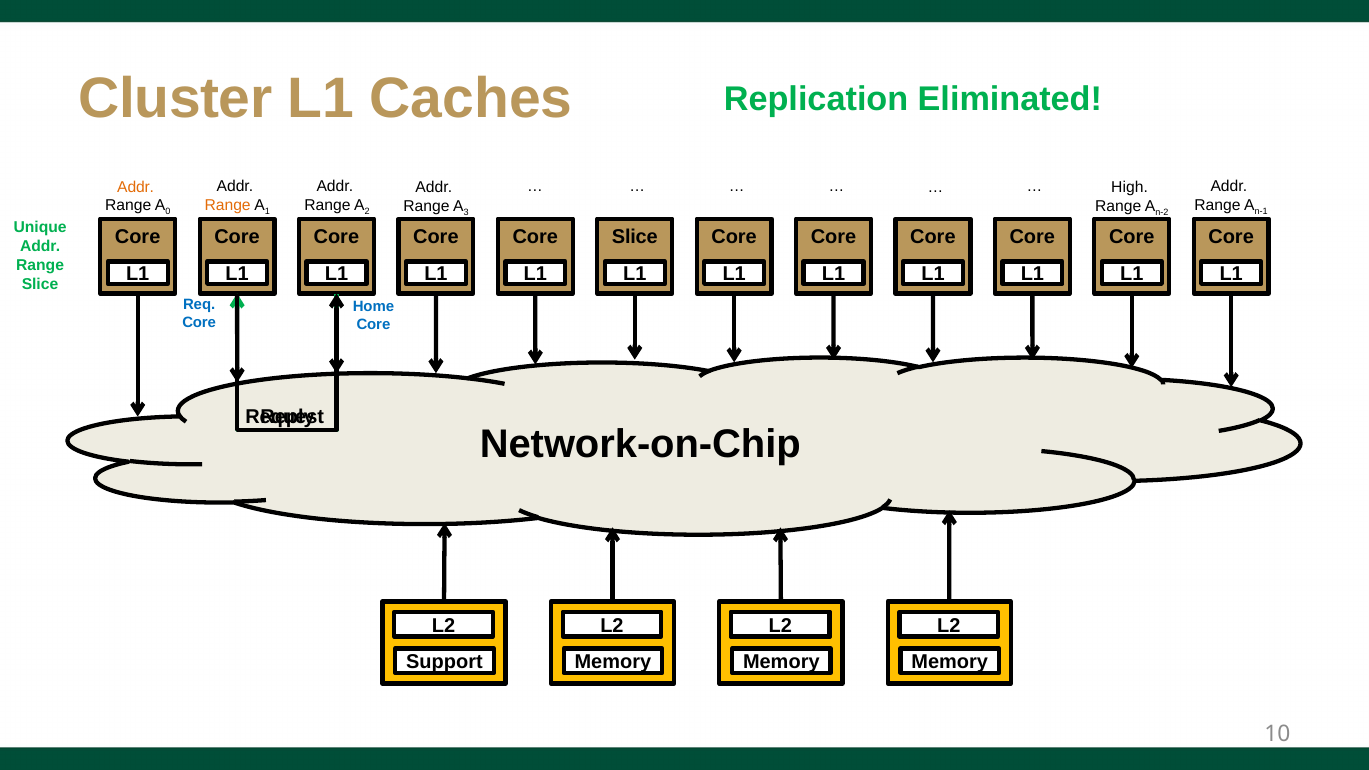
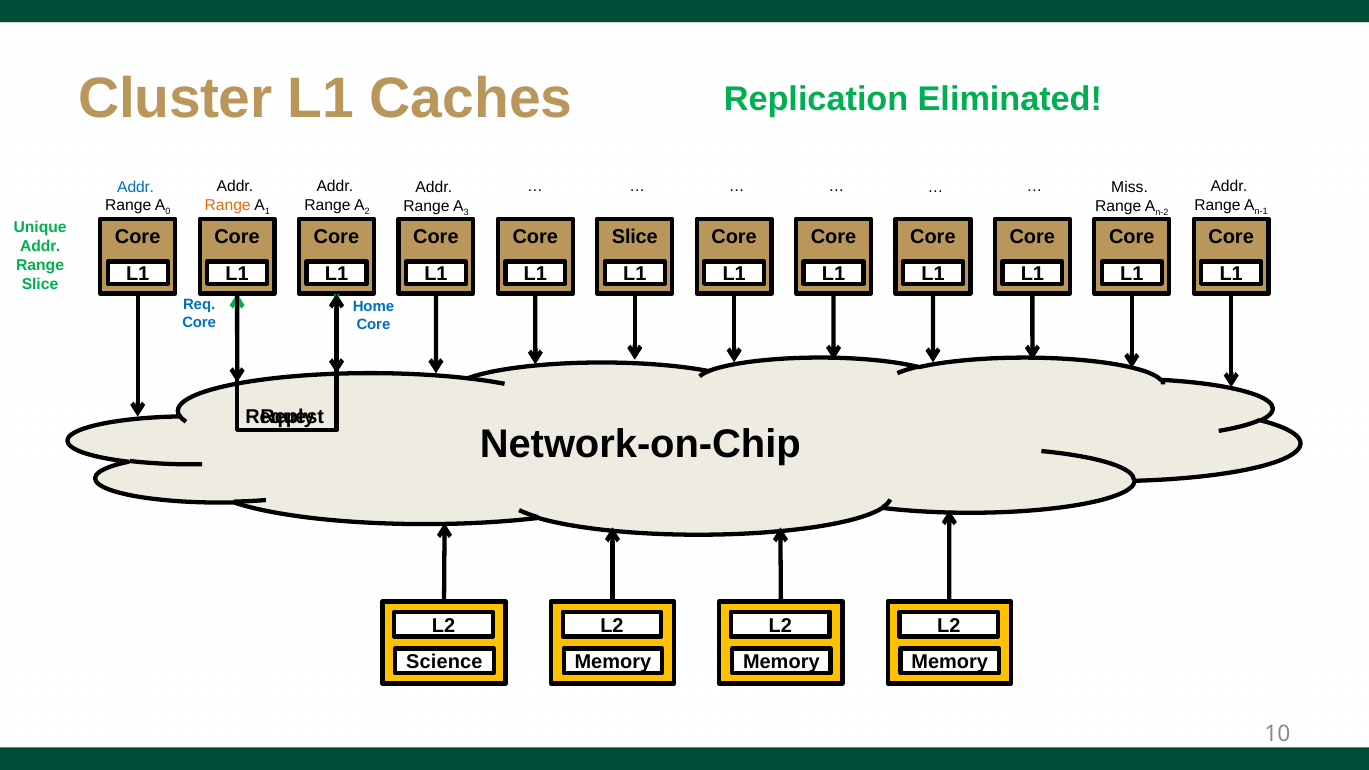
Addr at (136, 187) colour: orange -> blue
High: High -> Miss
Support: Support -> Science
